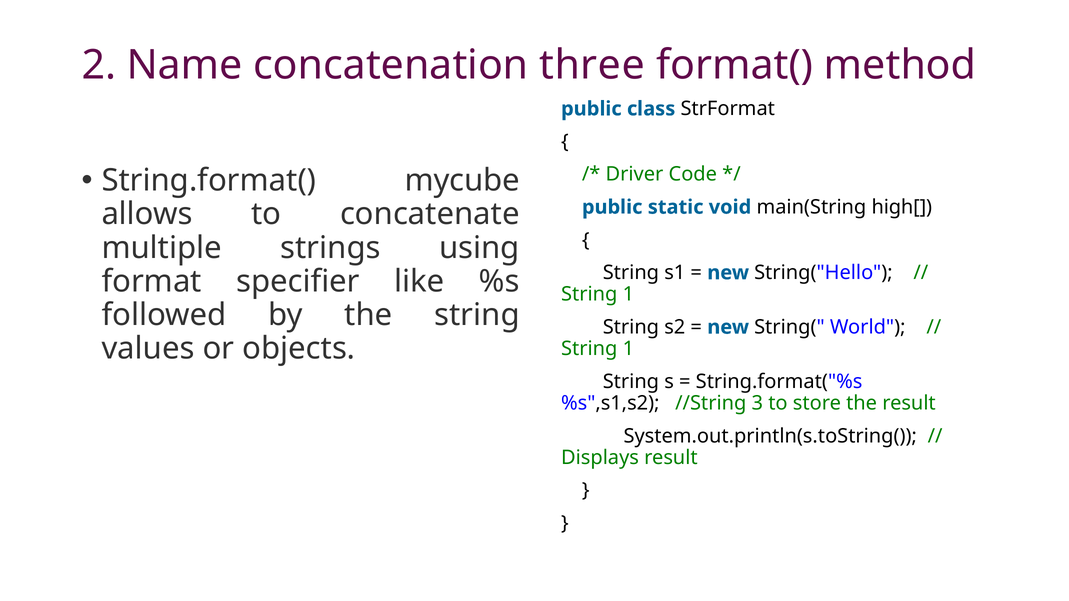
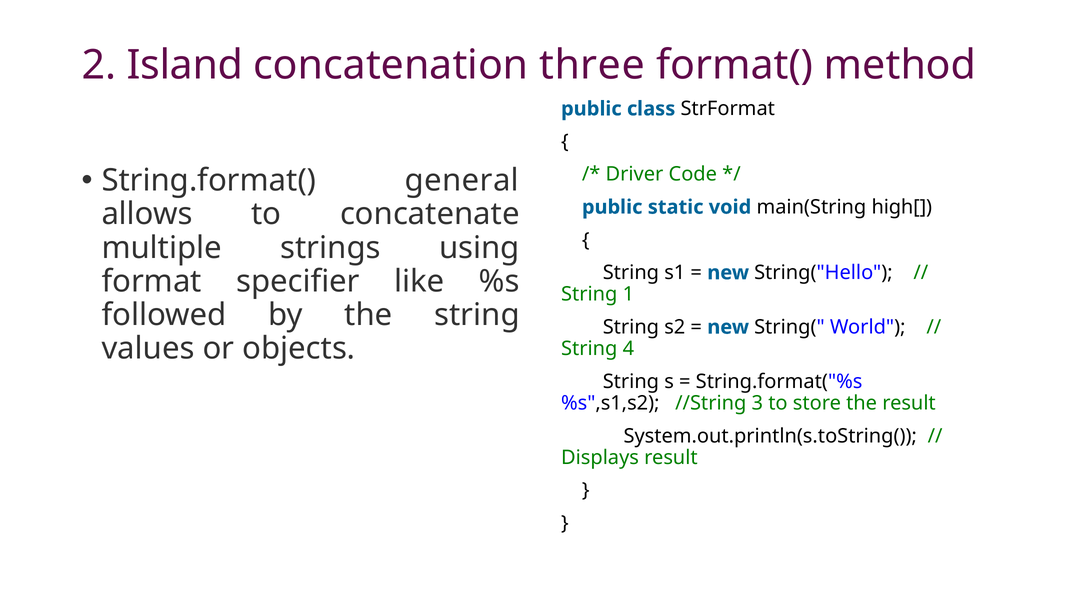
Name: Name -> Island
mycube: mycube -> general
1 at (628, 349): 1 -> 4
